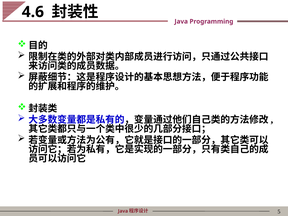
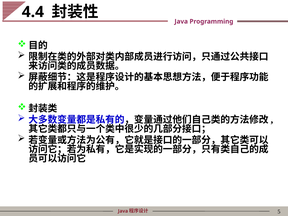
4.6: 4.6 -> 4.4
